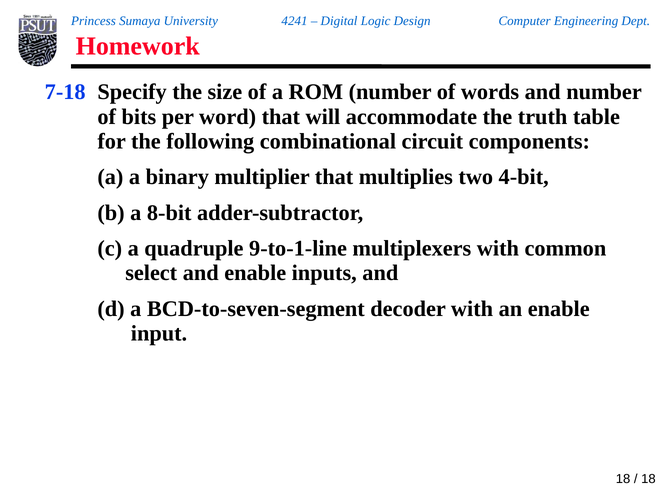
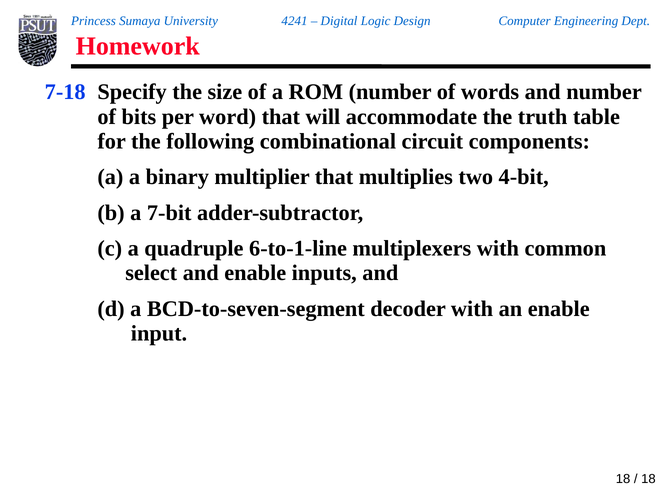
8-bit: 8-bit -> 7-bit
9-to-1-line: 9-to-1-line -> 6-to-1-line
